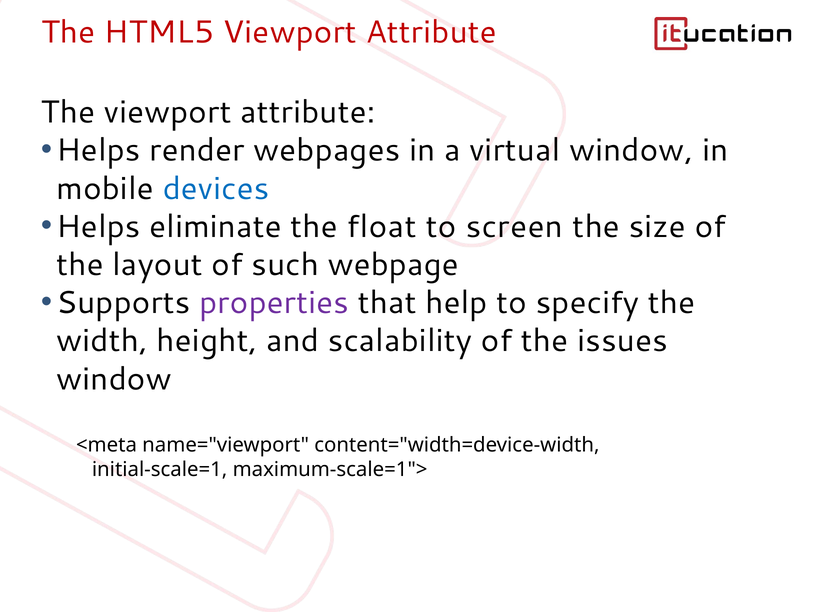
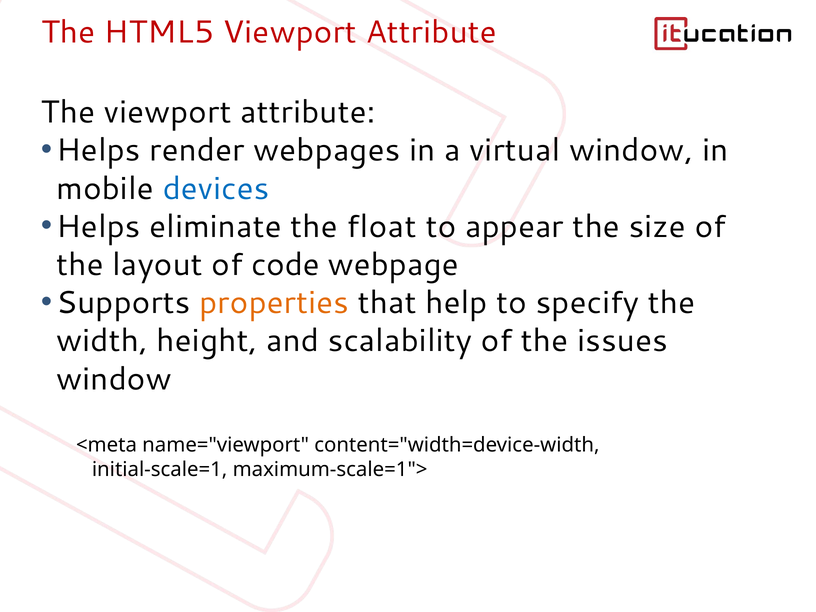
screen: screen -> appear
such: such -> code
properties colour: purple -> orange
